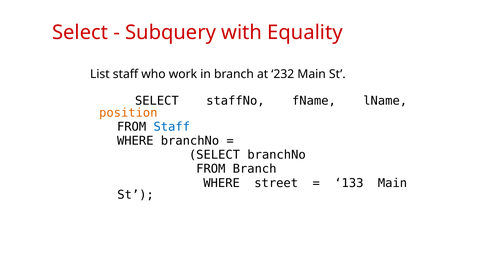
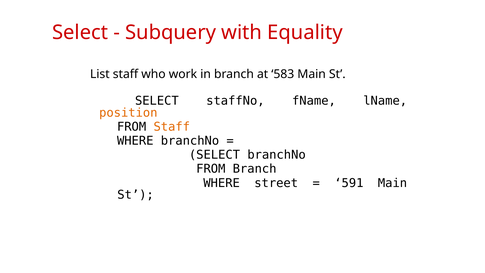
232: 232 -> 583
Staff at (172, 127) colour: blue -> orange
133: 133 -> 591
